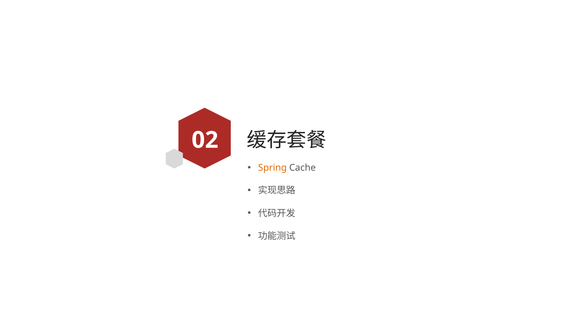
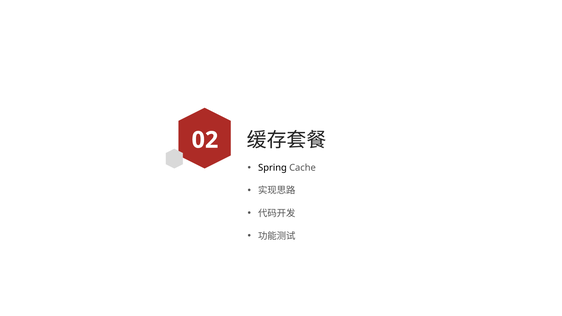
Spring colour: orange -> black
